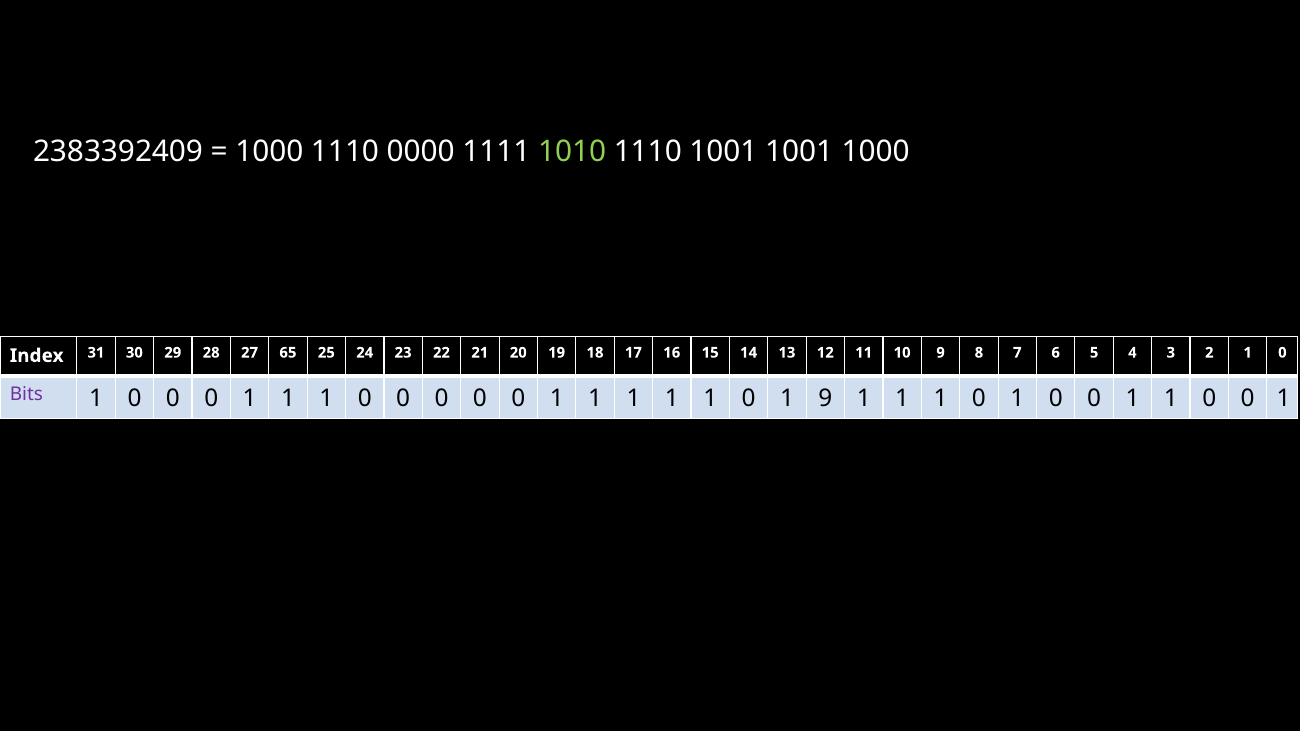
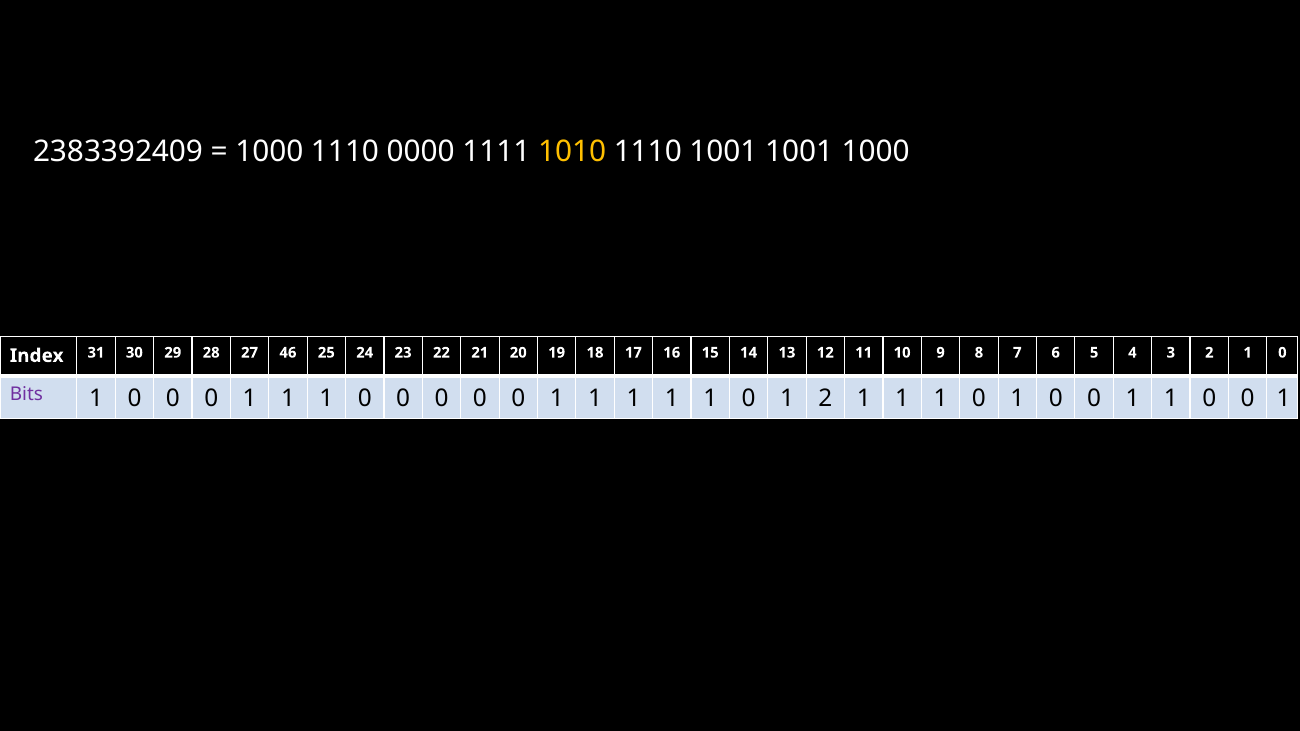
1010 colour: light green -> yellow
65: 65 -> 46
1 9: 9 -> 2
